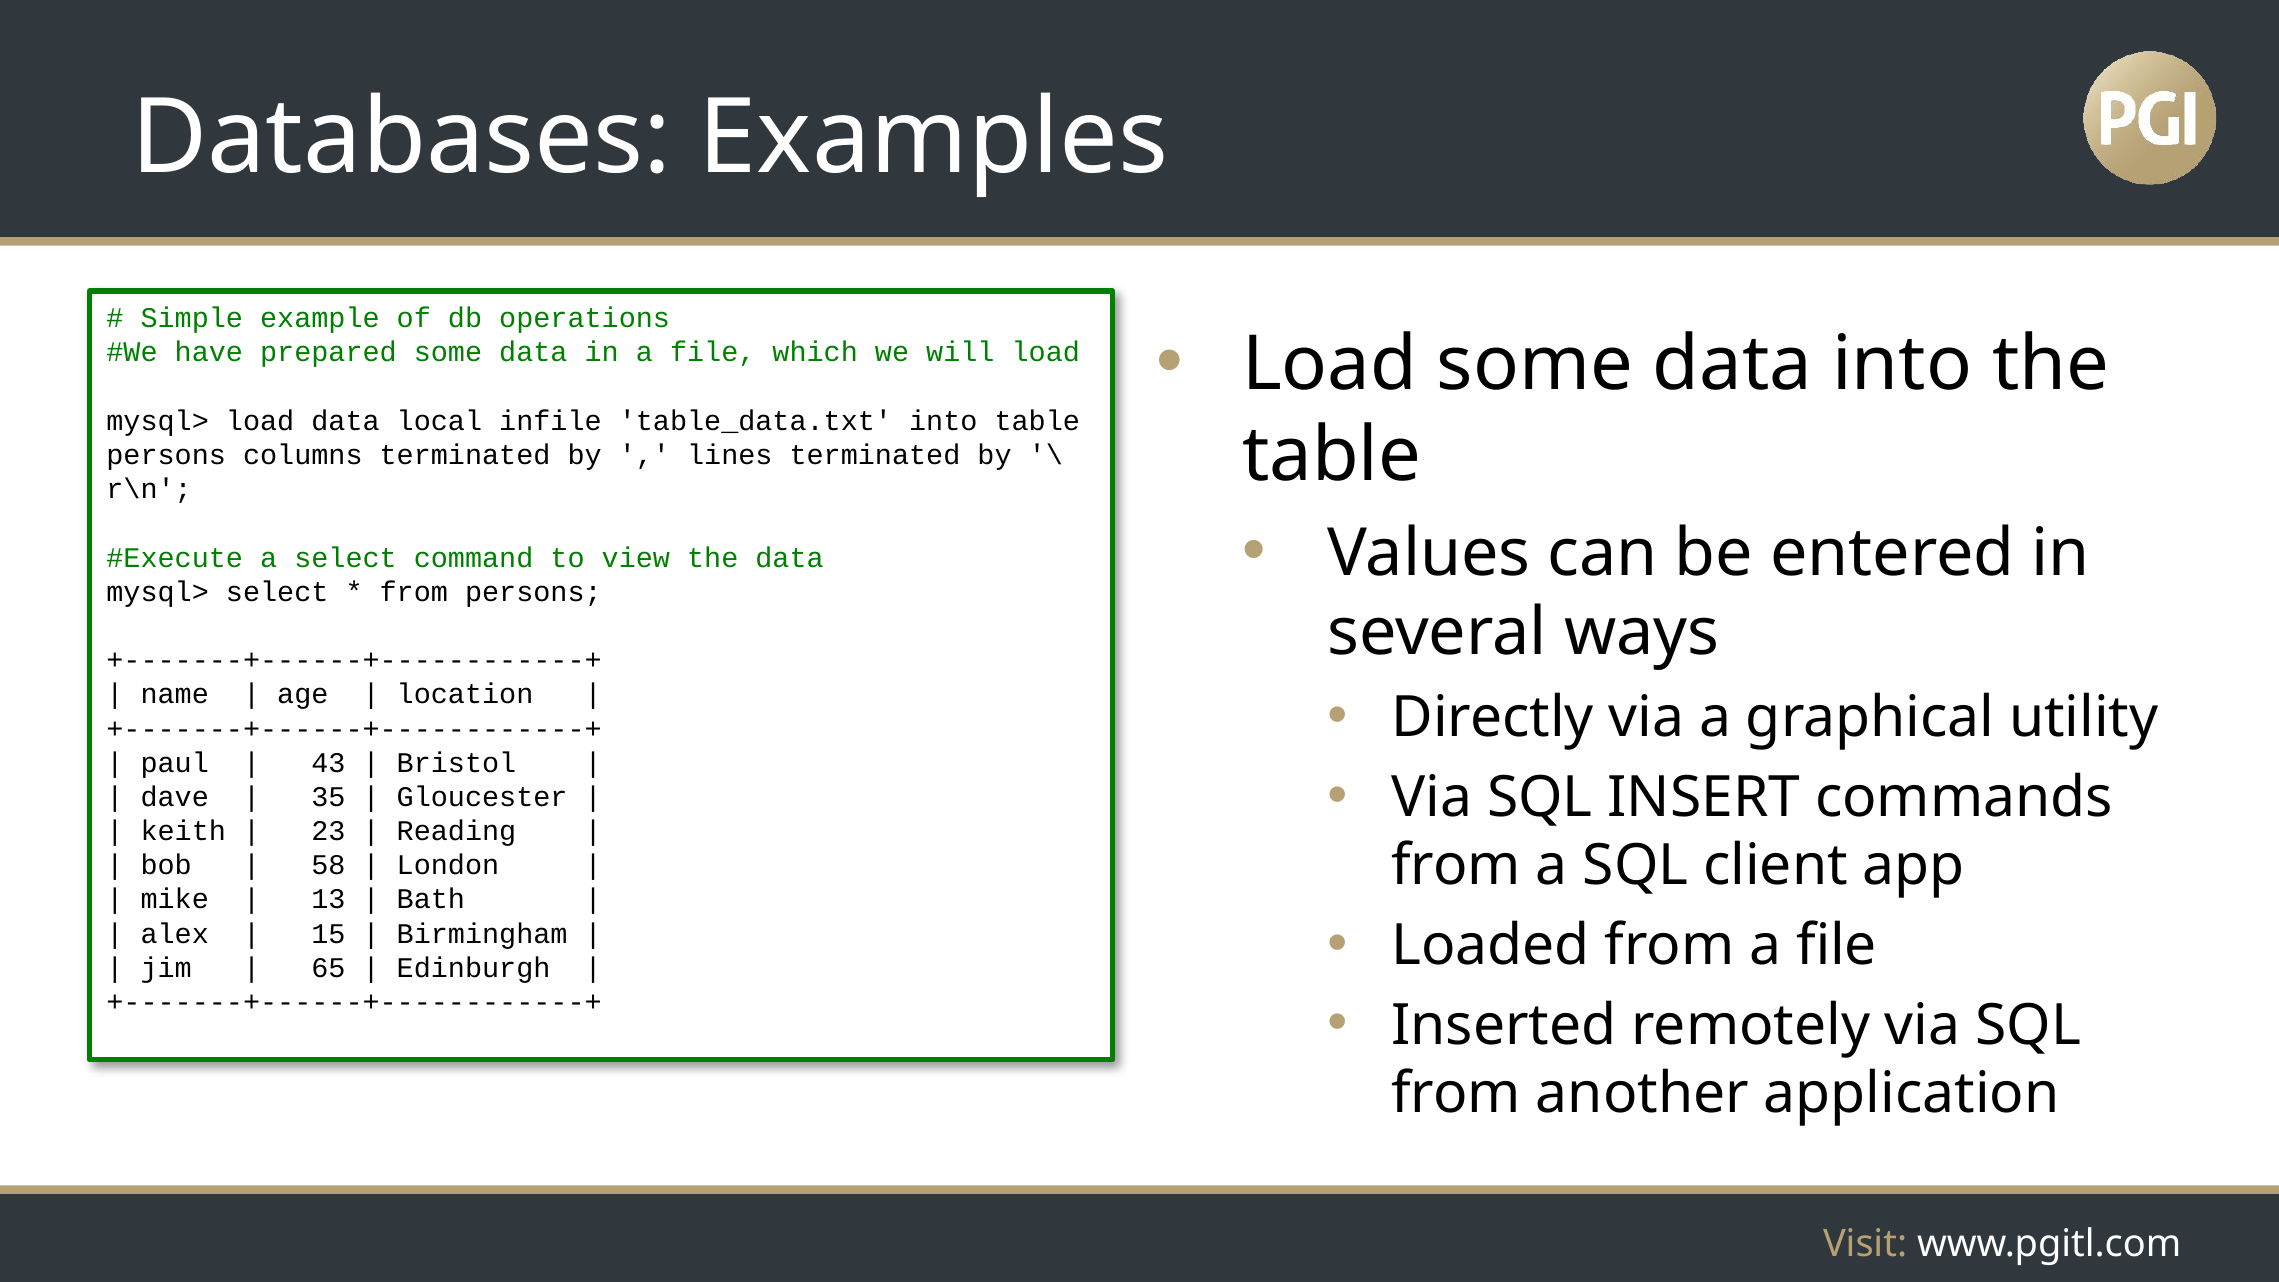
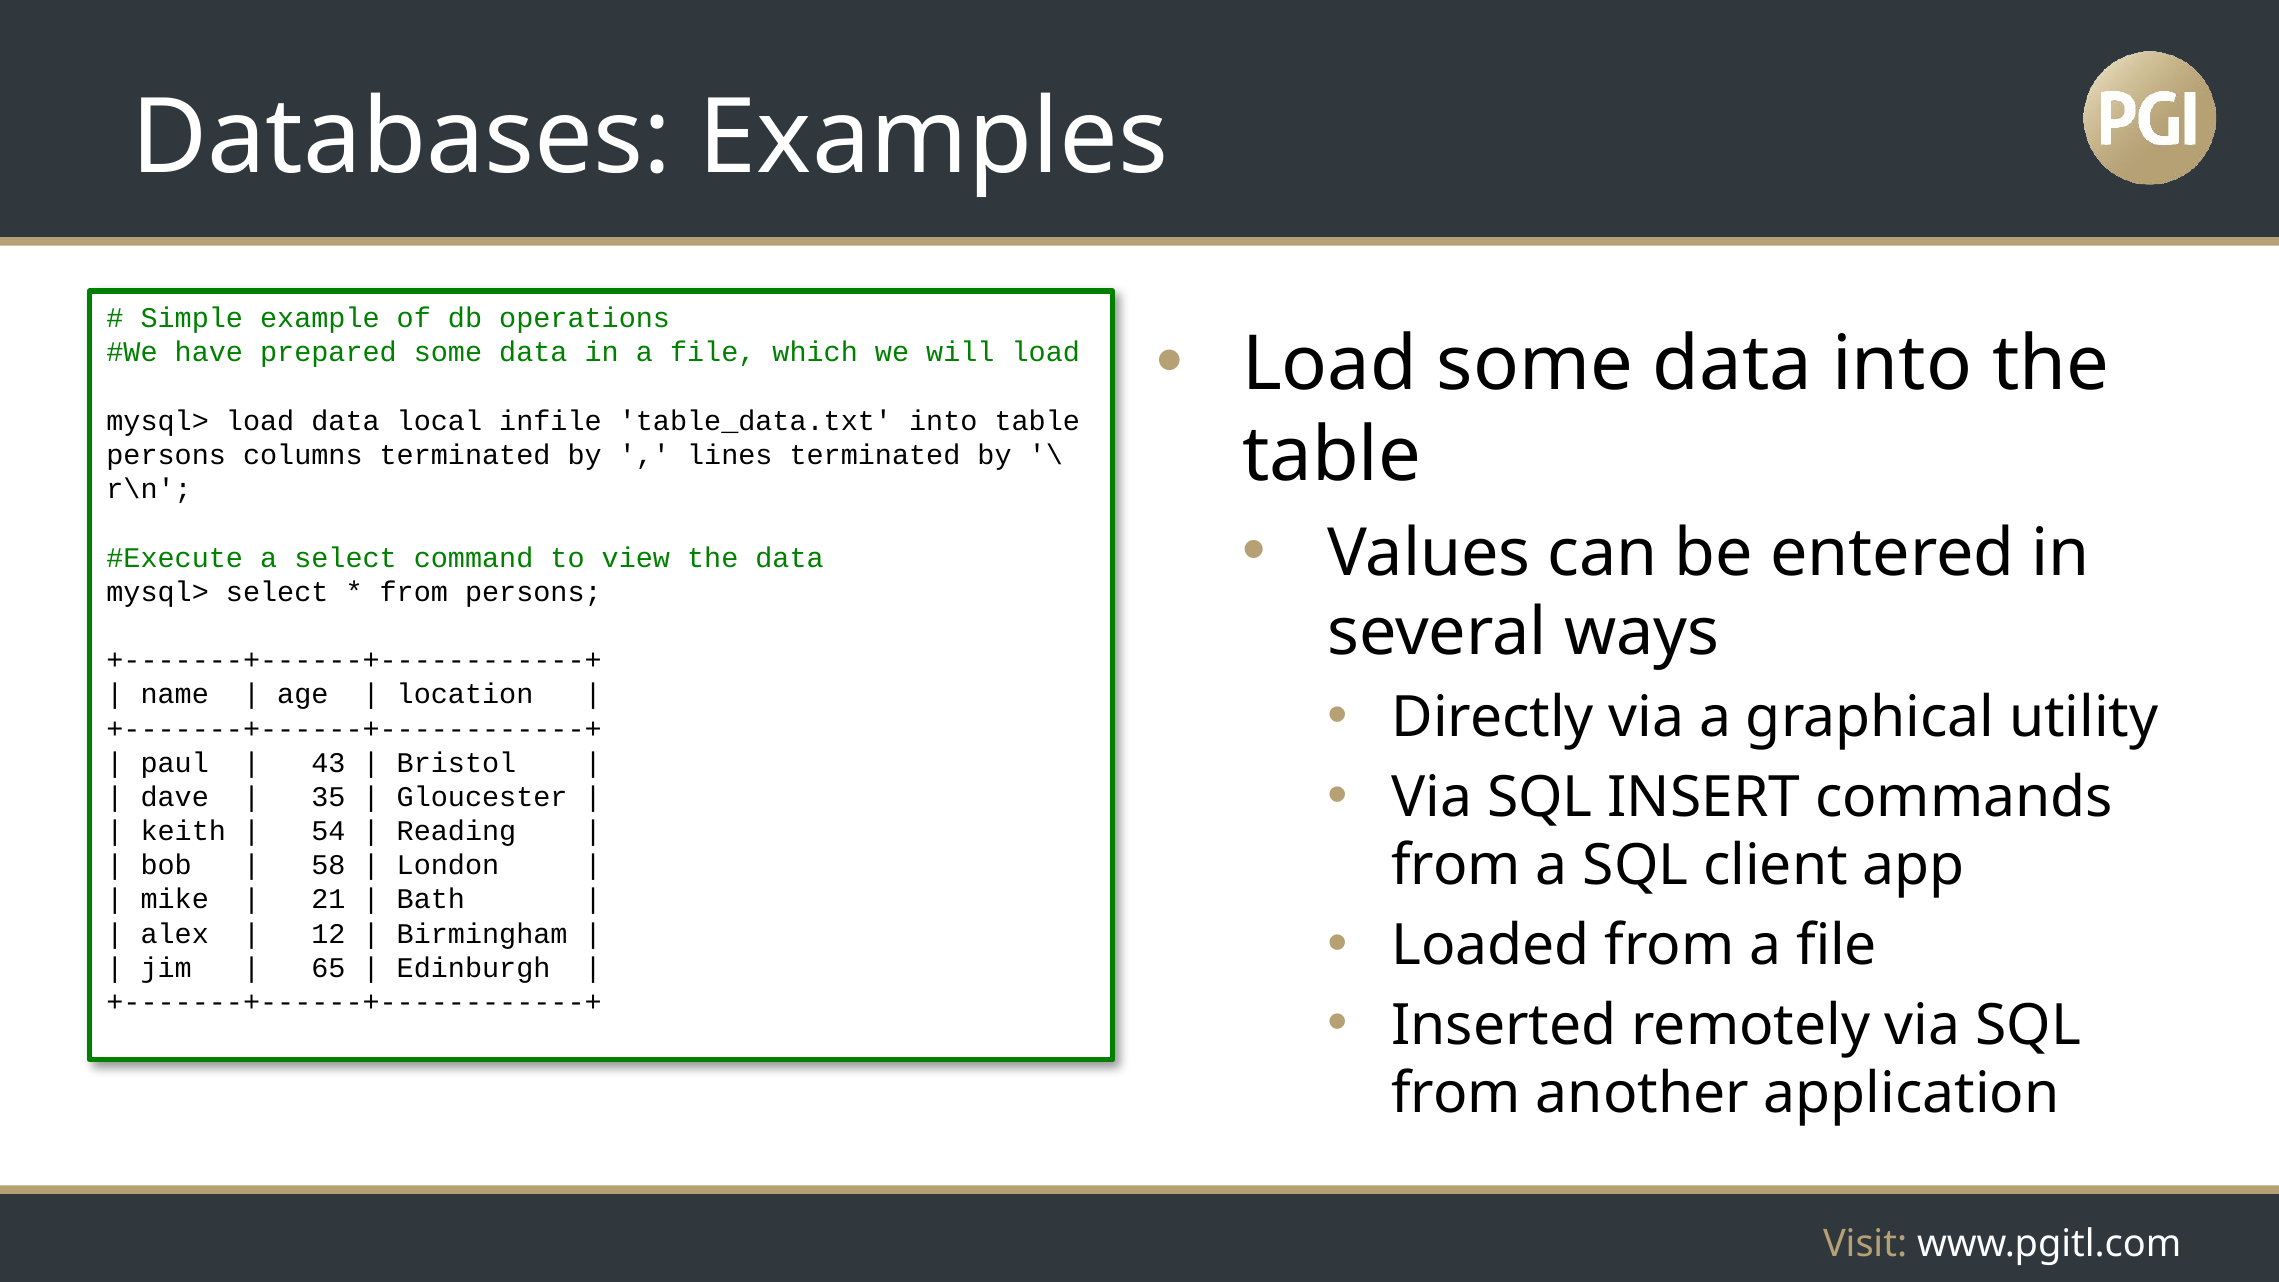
23: 23 -> 54
13: 13 -> 21
15: 15 -> 12
